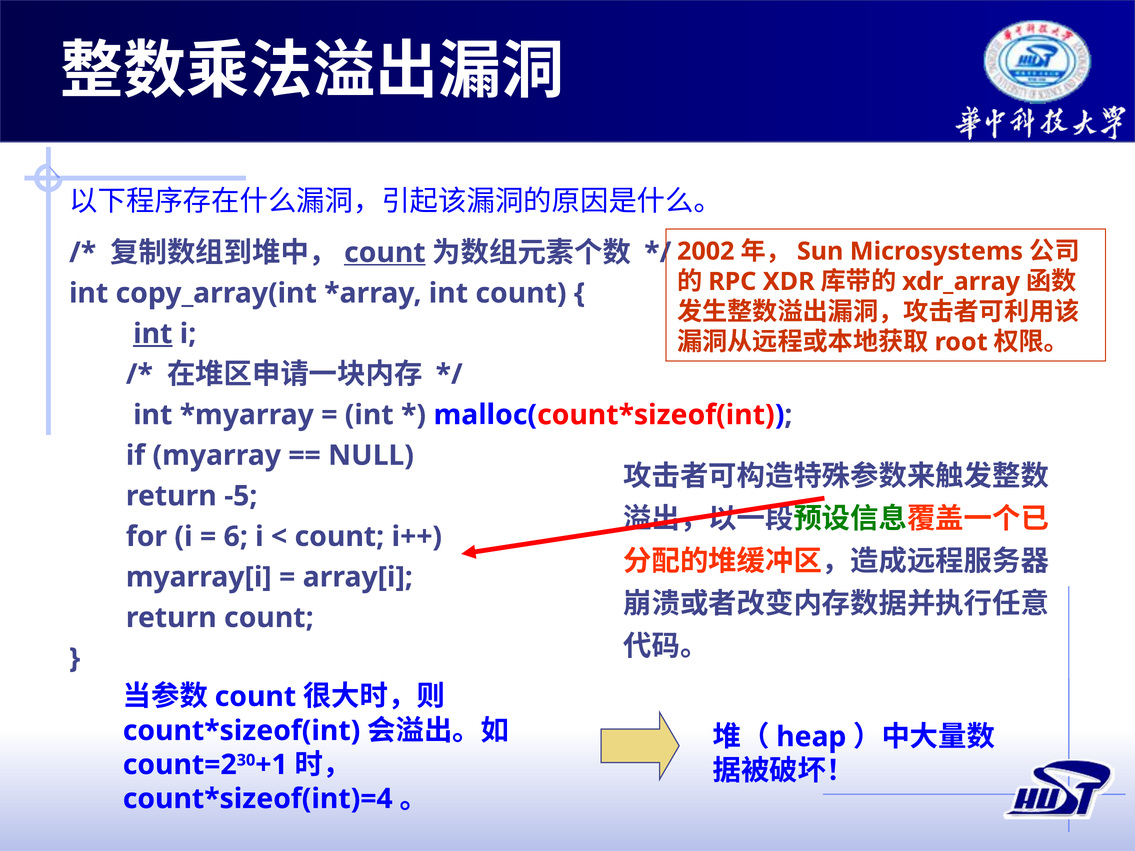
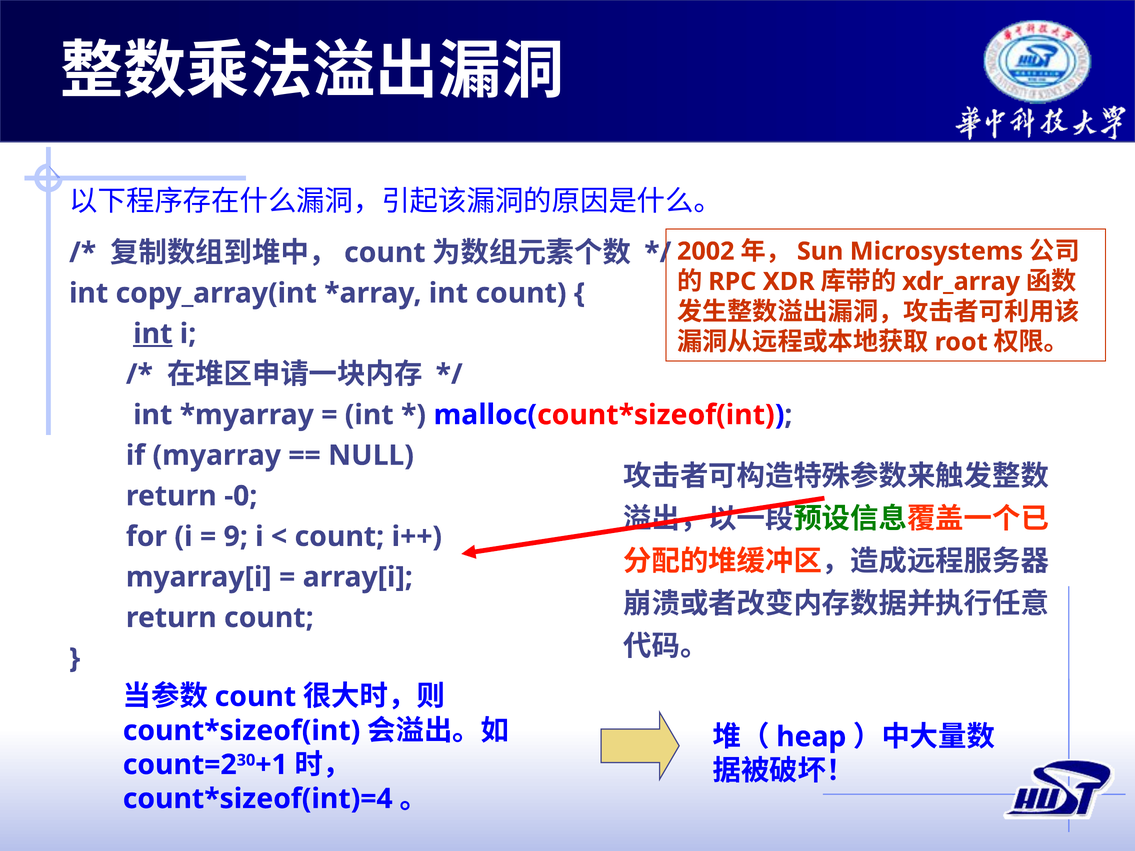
count at (385, 253) underline: present -> none
-5: -5 -> -0
6: 6 -> 9
